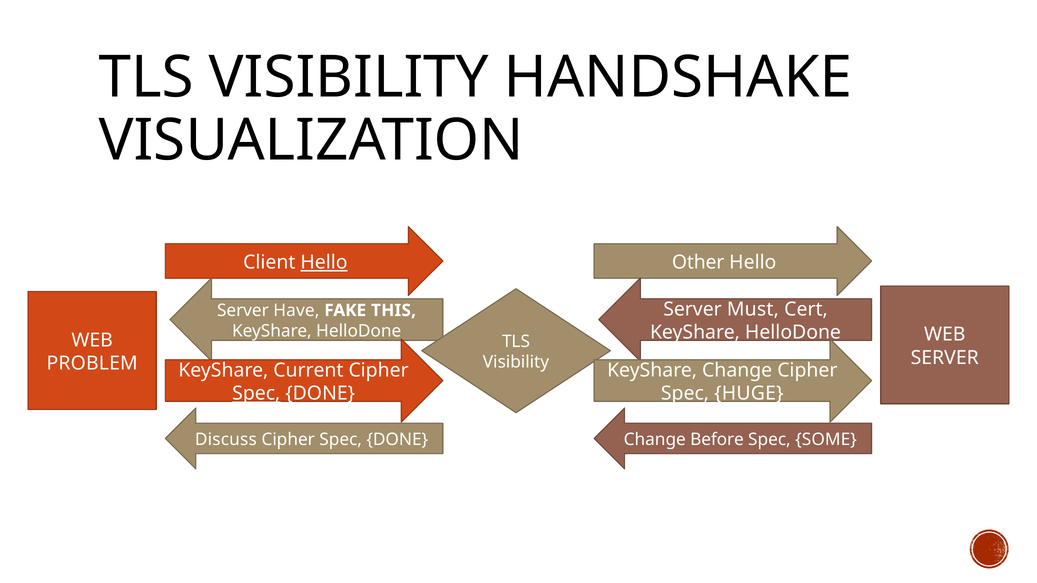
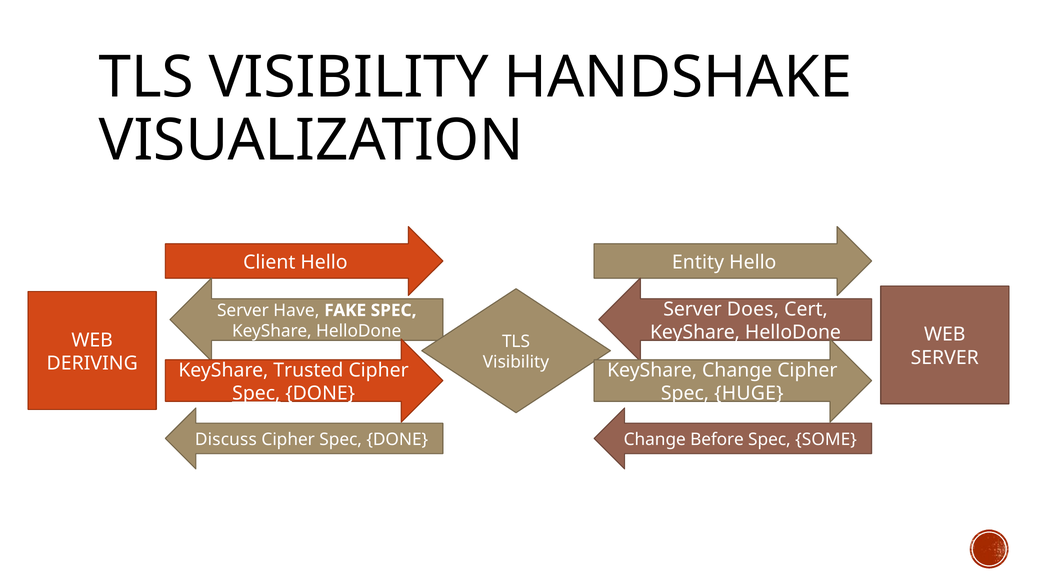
Hello at (324, 262) underline: present -> none
Other: Other -> Entity
Must: Must -> Does
FAKE THIS: THIS -> SPEC
PROBLEM: PROBLEM -> DERIVING
Current: Current -> Trusted
